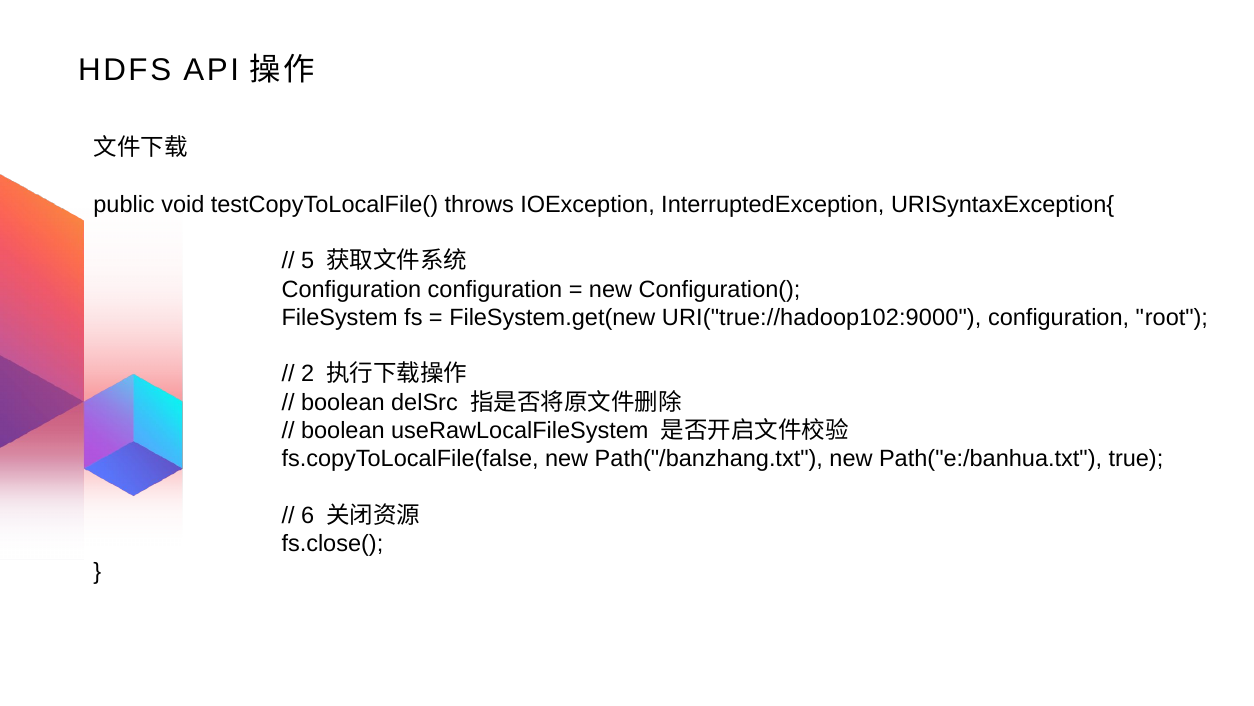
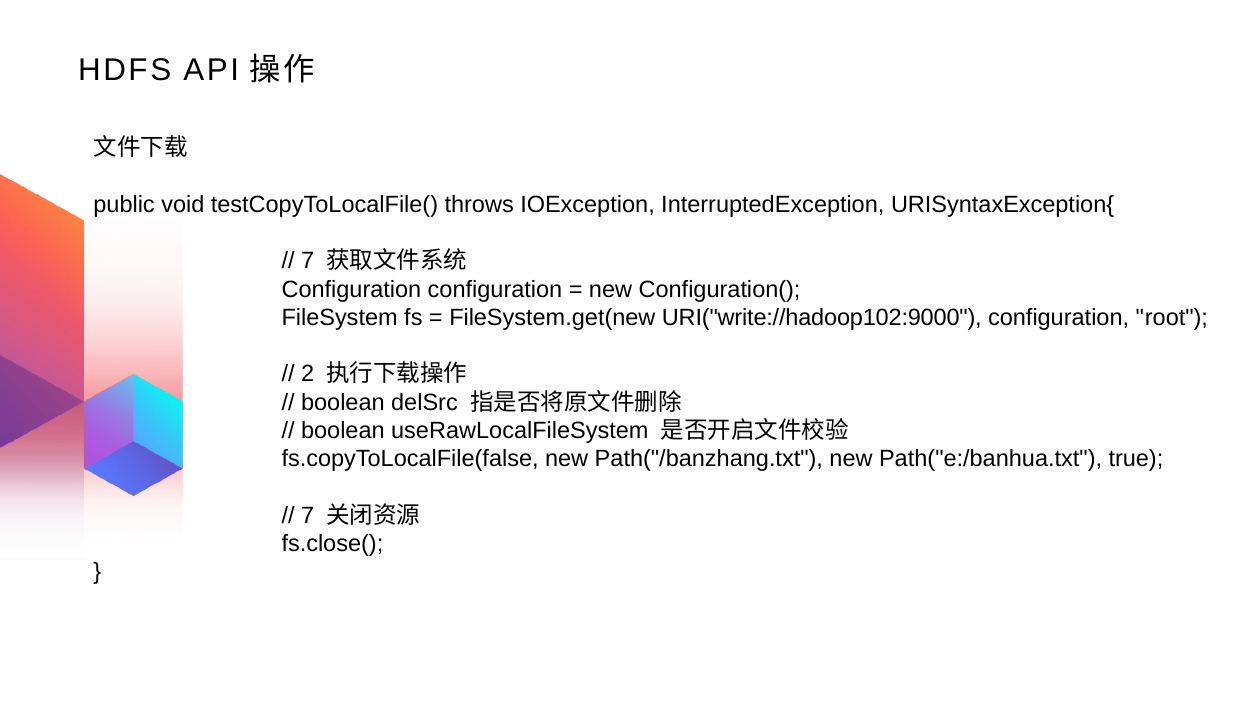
5 at (308, 261): 5 -> 7
URI("true://hadoop102:9000: URI("true://hadoop102:9000 -> URI("write://hadoop102:9000
6 at (308, 515): 6 -> 7
